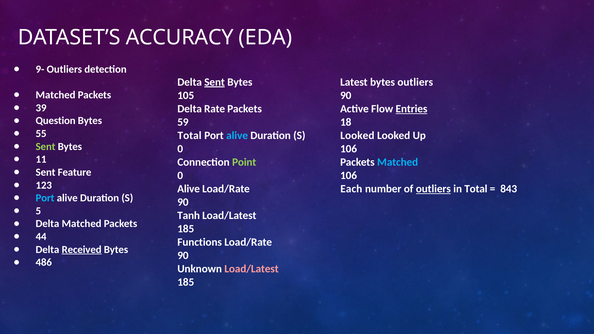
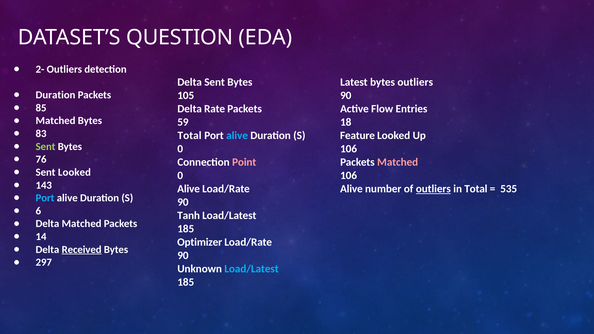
ACCURACY: ACCURACY -> QUESTION
9-: 9- -> 2-
Sent at (215, 82) underline: present -> none
Matched at (56, 95): Matched -> Duration
39: 39 -> 85
Entries underline: present -> none
Question at (56, 121): Question -> Matched
55: 55 -> 83
Looked at (357, 135): Looked -> Feature
11: 11 -> 76
Point colour: light green -> pink
Matched at (398, 162) colour: light blue -> pink
Sent Feature: Feature -> Looked
123: 123 -> 143
Each at (351, 189): Each -> Alive
843: 843 -> 535
5: 5 -> 6
44: 44 -> 14
Functions: Functions -> Optimizer
486: 486 -> 297
Load/Latest at (251, 269) colour: pink -> light blue
